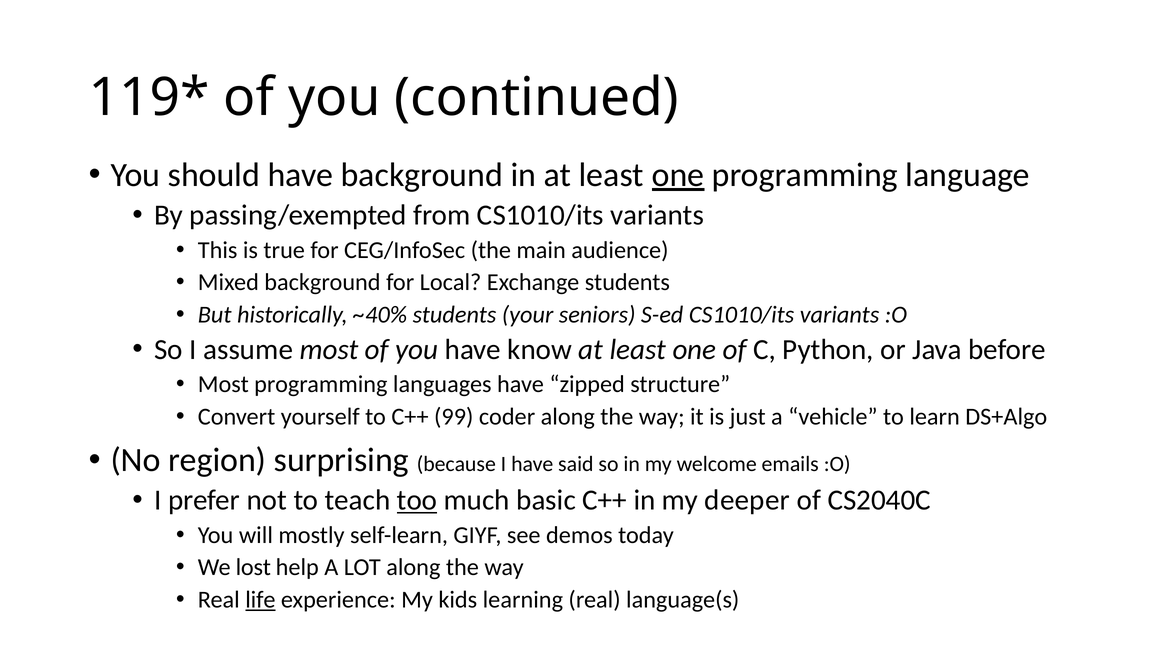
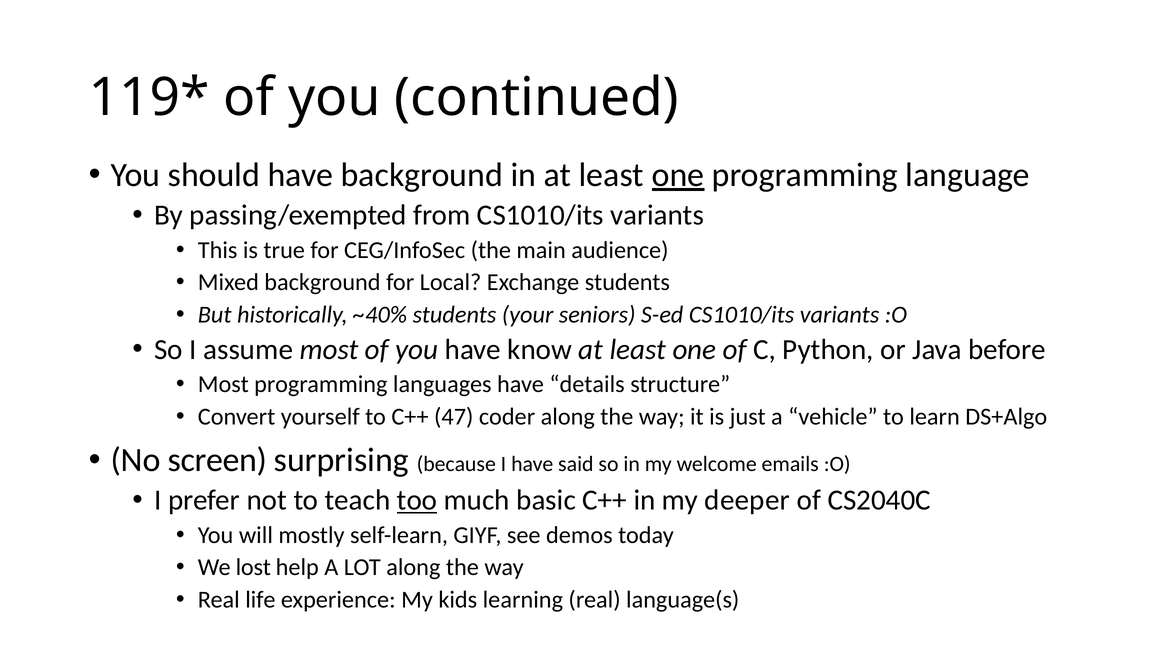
zipped: zipped -> details
99: 99 -> 47
region: region -> screen
life underline: present -> none
